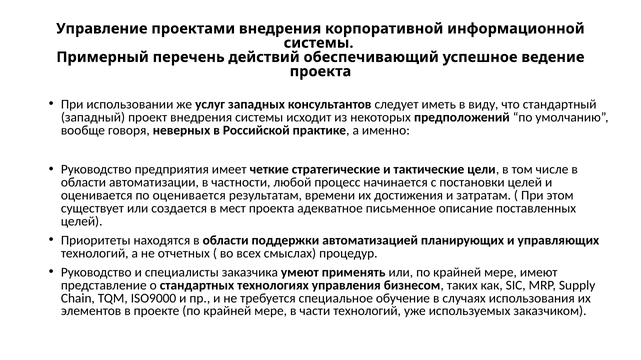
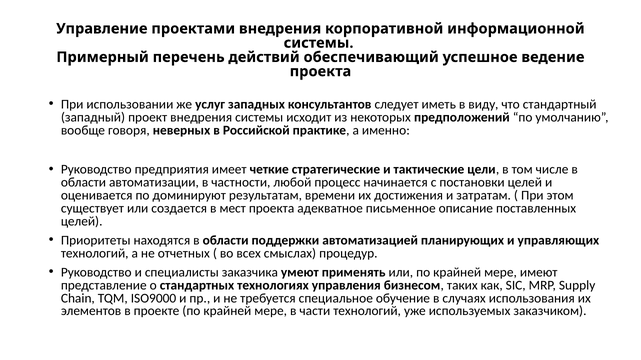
по оценивается: оценивается -> доминируют
